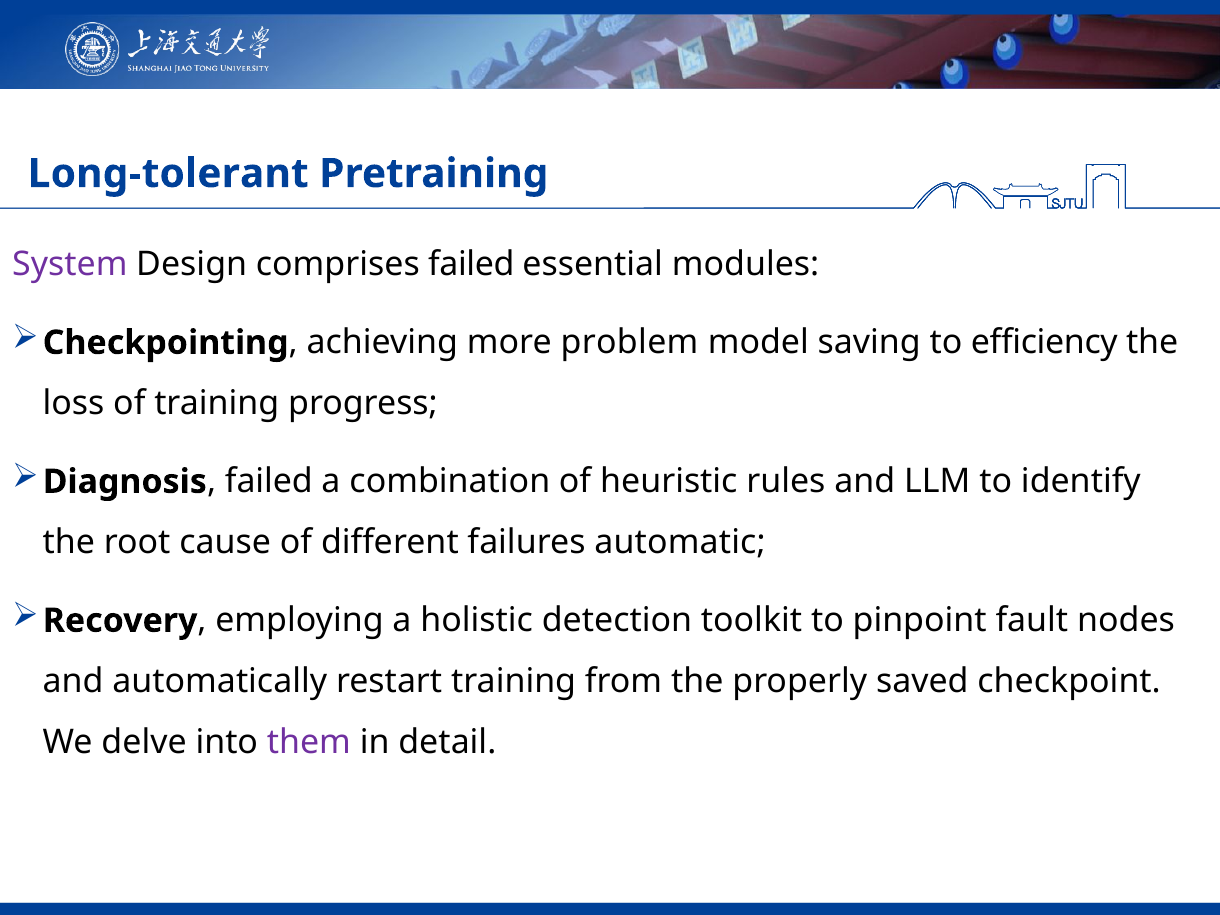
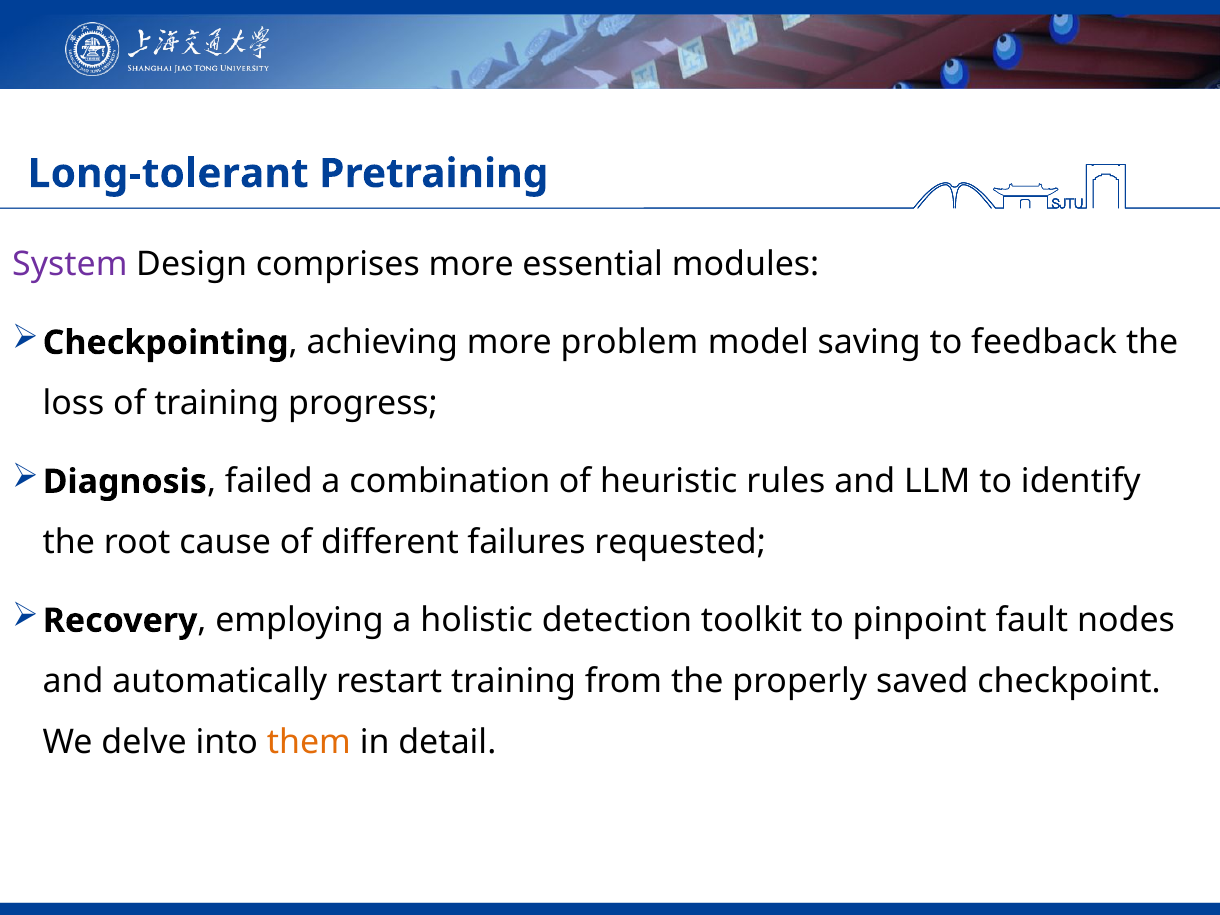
comprises failed: failed -> more
efficiency: efficiency -> feedback
automatic: automatic -> requested
them colour: purple -> orange
